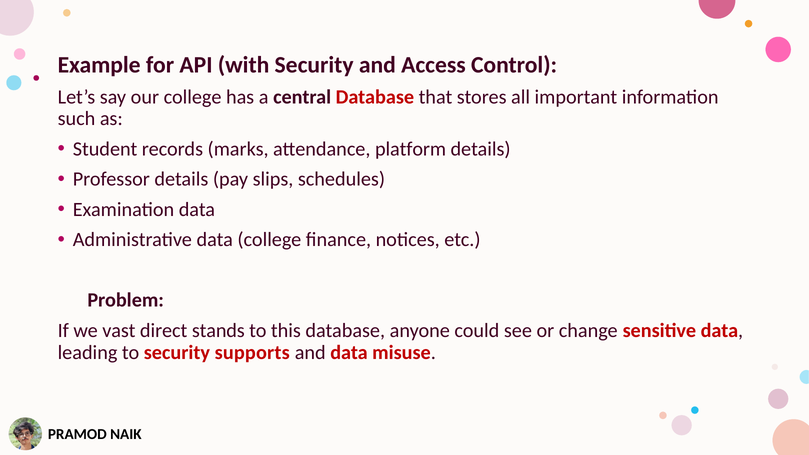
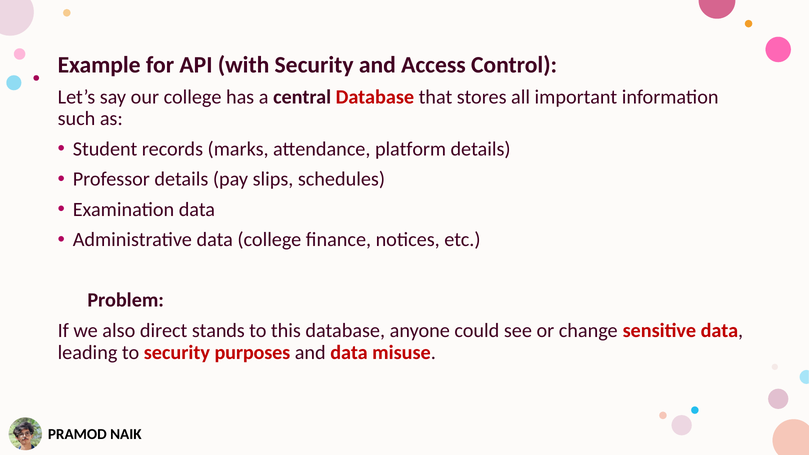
vast: vast -> also
supports: supports -> purposes
